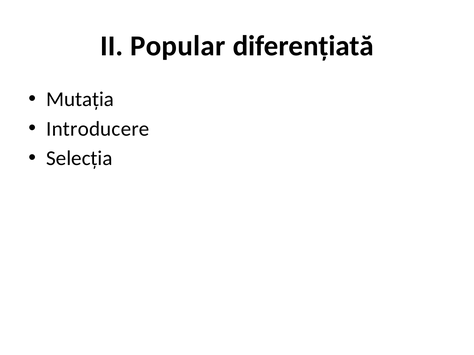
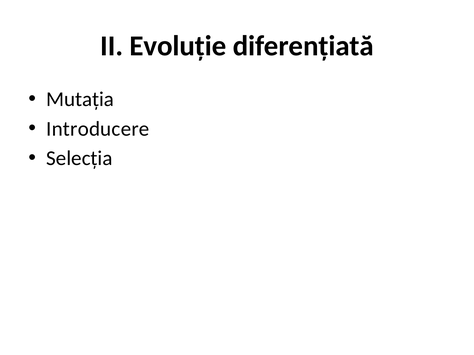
Popular: Popular -> Evoluție
